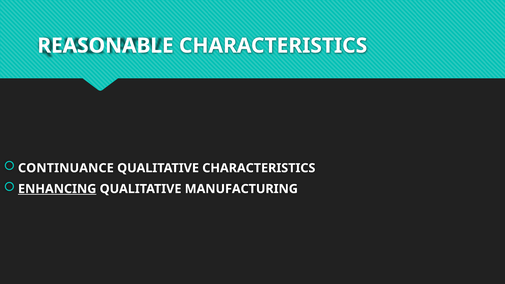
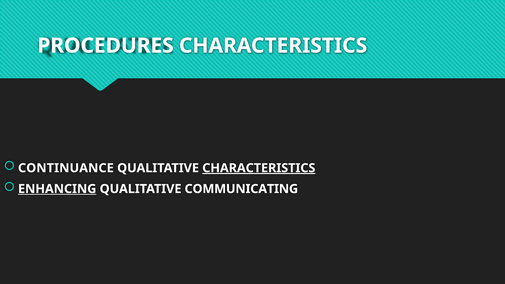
REASONABLE: REASONABLE -> PROCEDURES
CHARACTERISTICS at (259, 168) underline: none -> present
MANUFACTURING: MANUFACTURING -> COMMUNICATING
